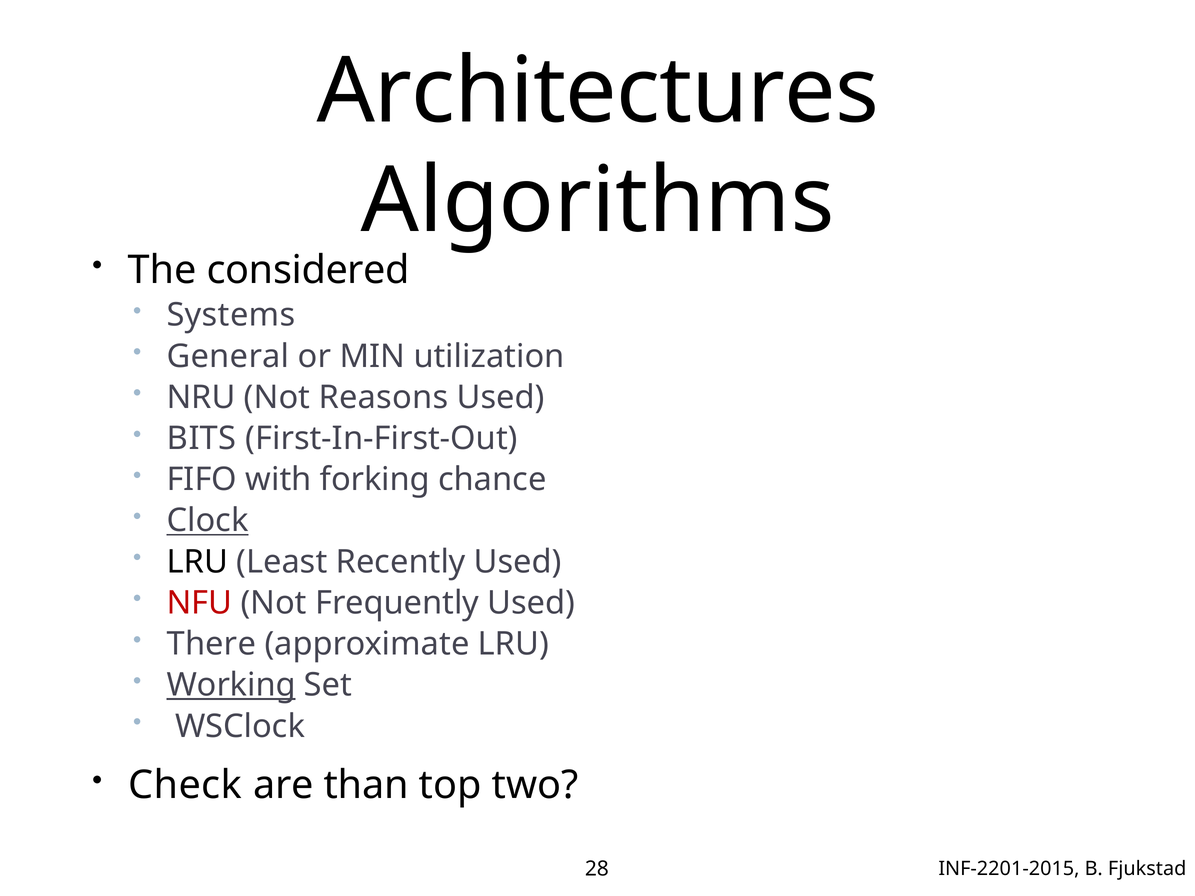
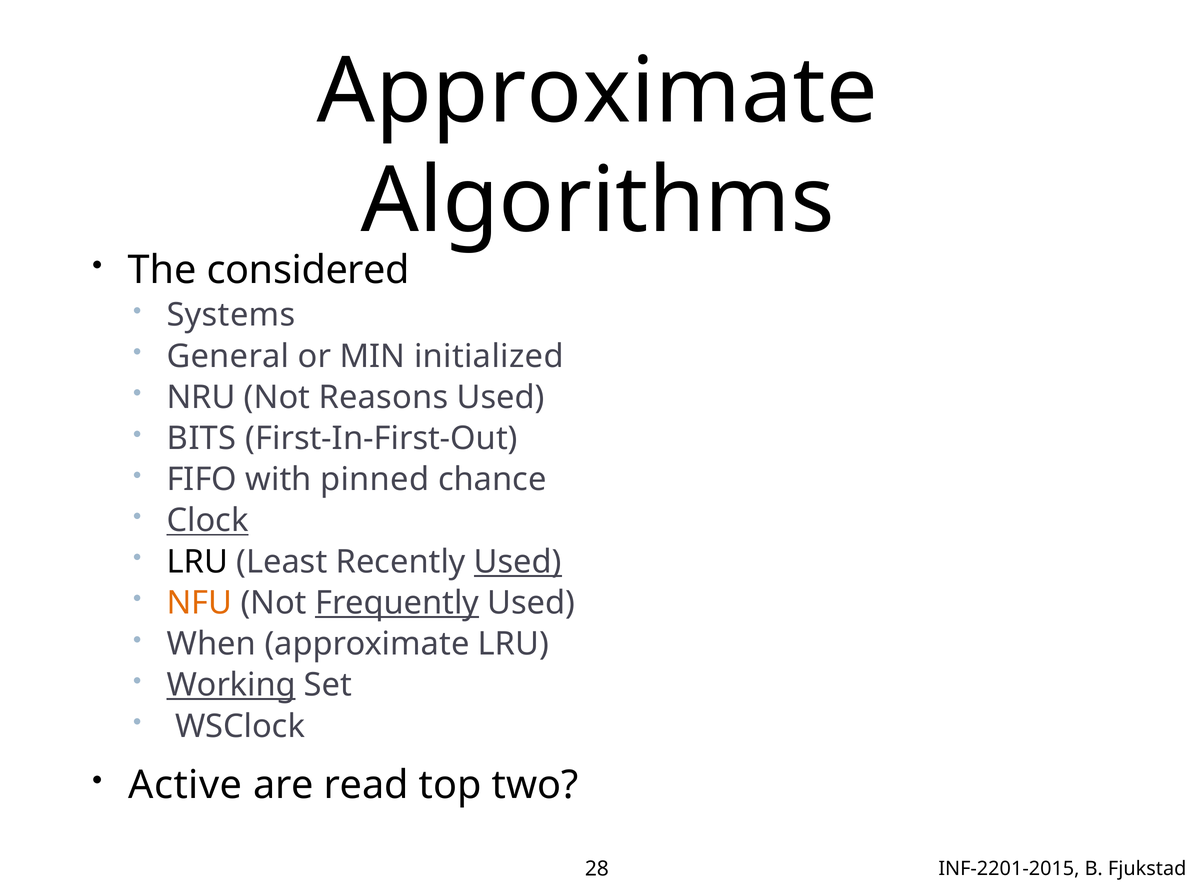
Architectures at (598, 92): Architectures -> Approximate
utilization: utilization -> initialized
forking: forking -> pinned
Used at (518, 562) underline: none -> present
NFU colour: red -> orange
Frequently underline: none -> present
There: There -> When
Check: Check -> Active
than: than -> read
